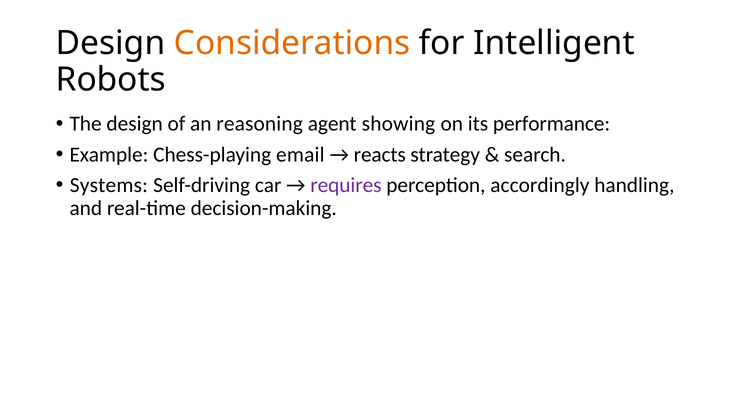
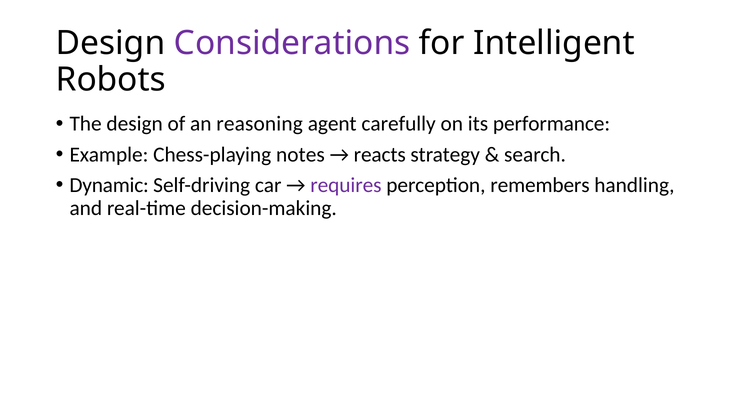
Considerations colour: orange -> purple
showing: showing -> carefully
email: email -> notes
Systems: Systems -> Dynamic
accordingly: accordingly -> remembers
